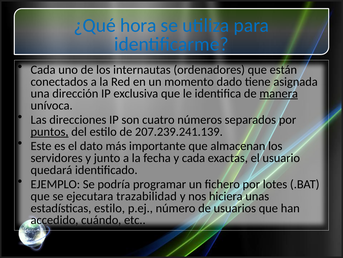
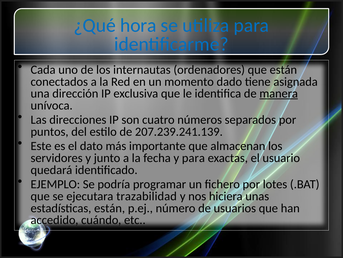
puntos underline: present -> none
y cada: cada -> para
estadísticas estilo: estilo -> están
